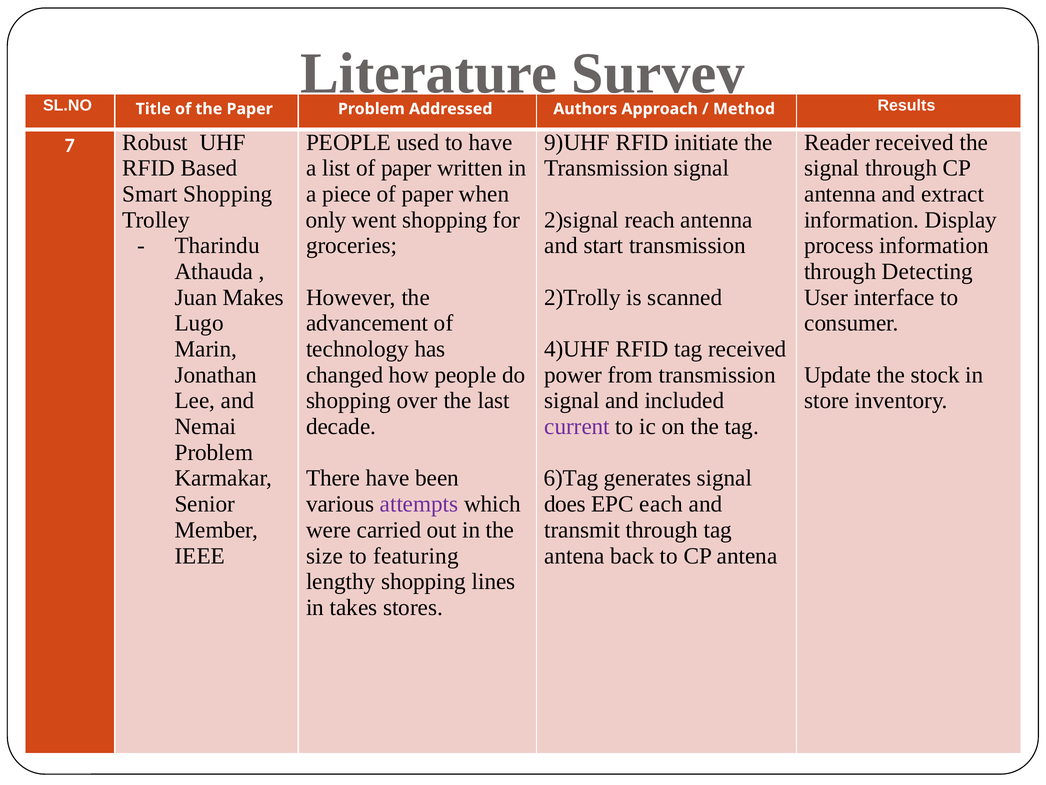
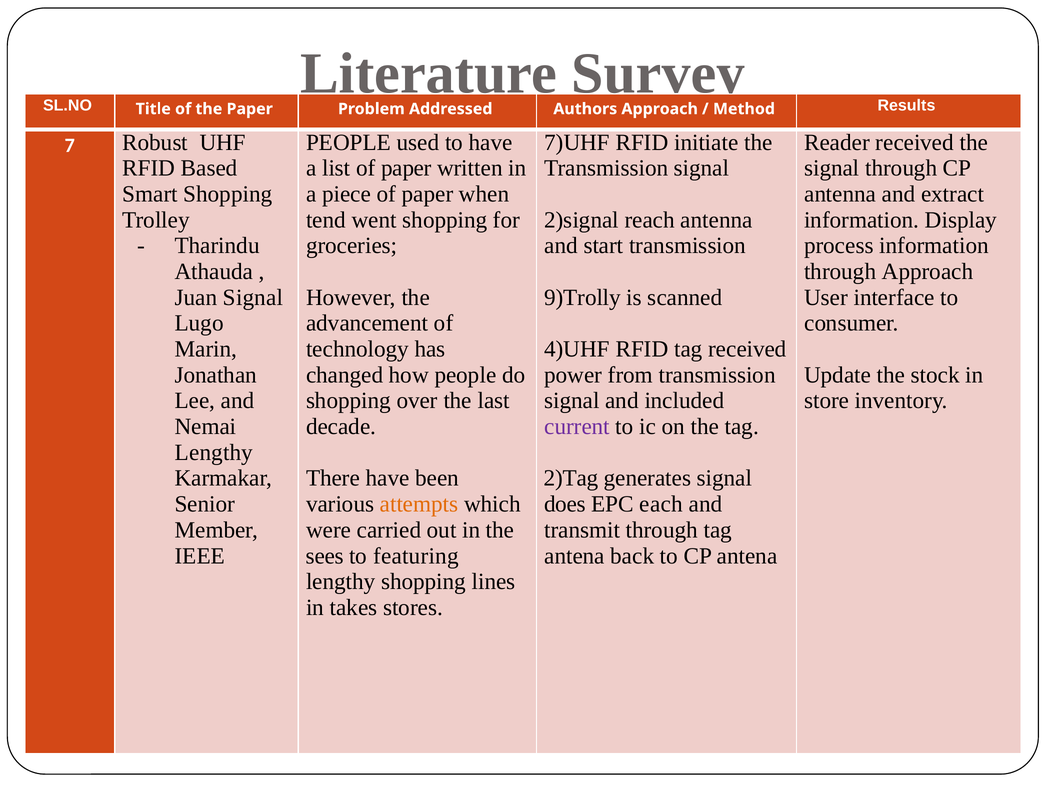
9)UHF: 9)UHF -> 7)UHF
only: only -> tend
through Detecting: Detecting -> Approach
Juan Makes: Makes -> Signal
2)Trolly: 2)Trolly -> 9)Trolly
Problem at (214, 452): Problem -> Lengthy
6)Tag: 6)Tag -> 2)Tag
attempts colour: purple -> orange
size: size -> sees
